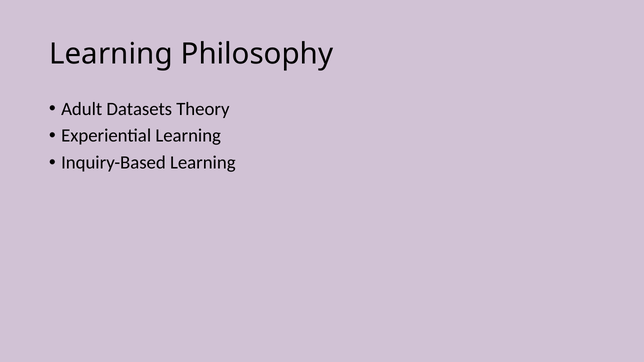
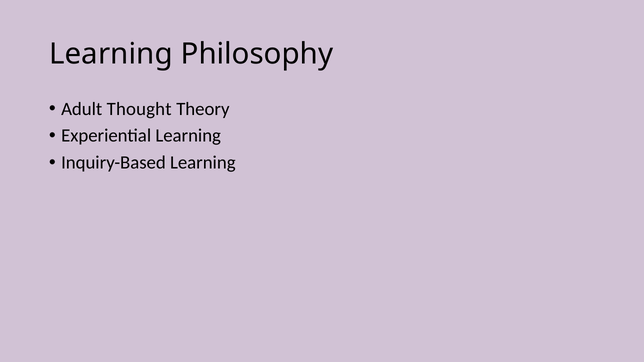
Datasets: Datasets -> Thought
